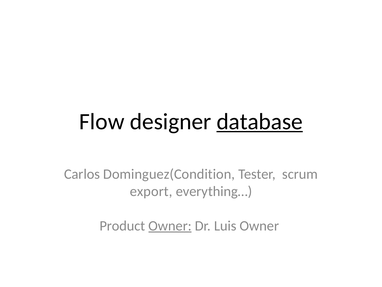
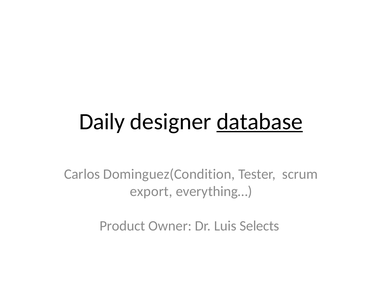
Flow: Flow -> Daily
Owner at (170, 225) underline: present -> none
Luis Owner: Owner -> Selects
